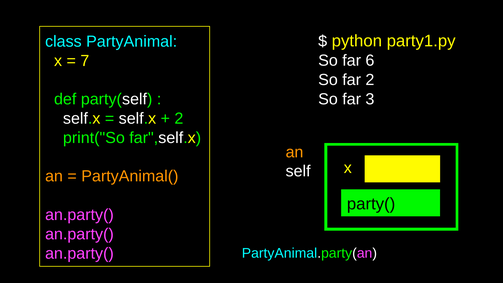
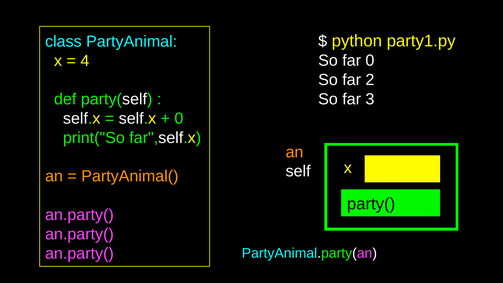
far 6: 6 -> 0
7: 7 -> 4
2 at (179, 119): 2 -> 0
